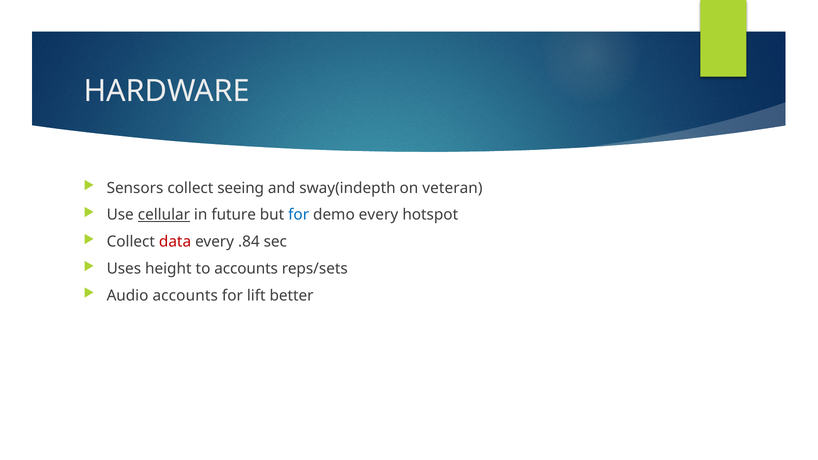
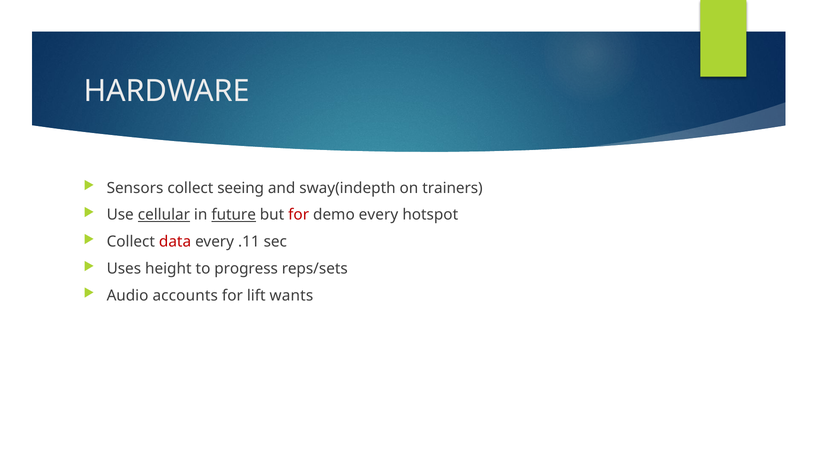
veteran: veteran -> trainers
future underline: none -> present
for at (299, 215) colour: blue -> red
.84: .84 -> .11
to accounts: accounts -> progress
better: better -> wants
